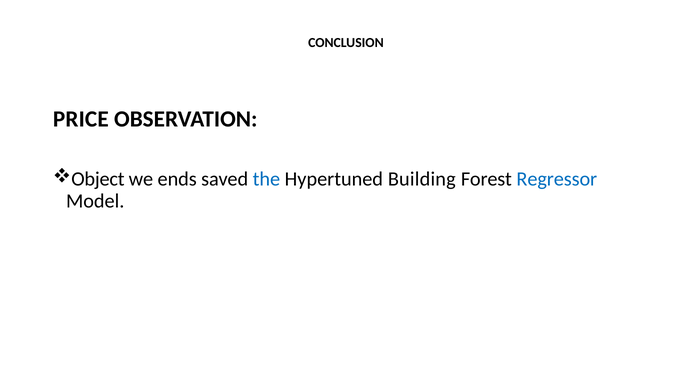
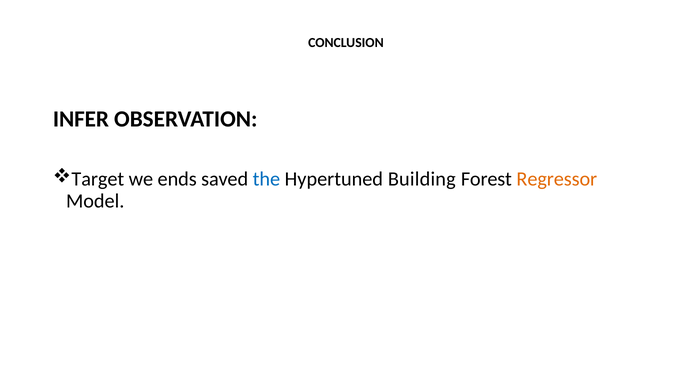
PRICE: PRICE -> INFER
Object: Object -> Target
Regressor colour: blue -> orange
